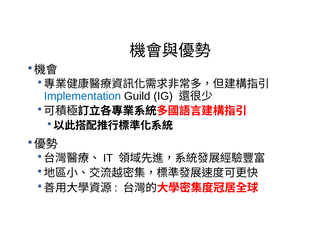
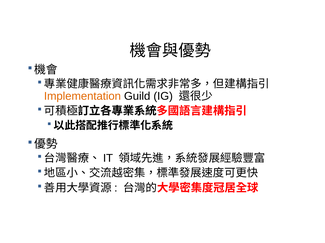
Implementation colour: blue -> orange
